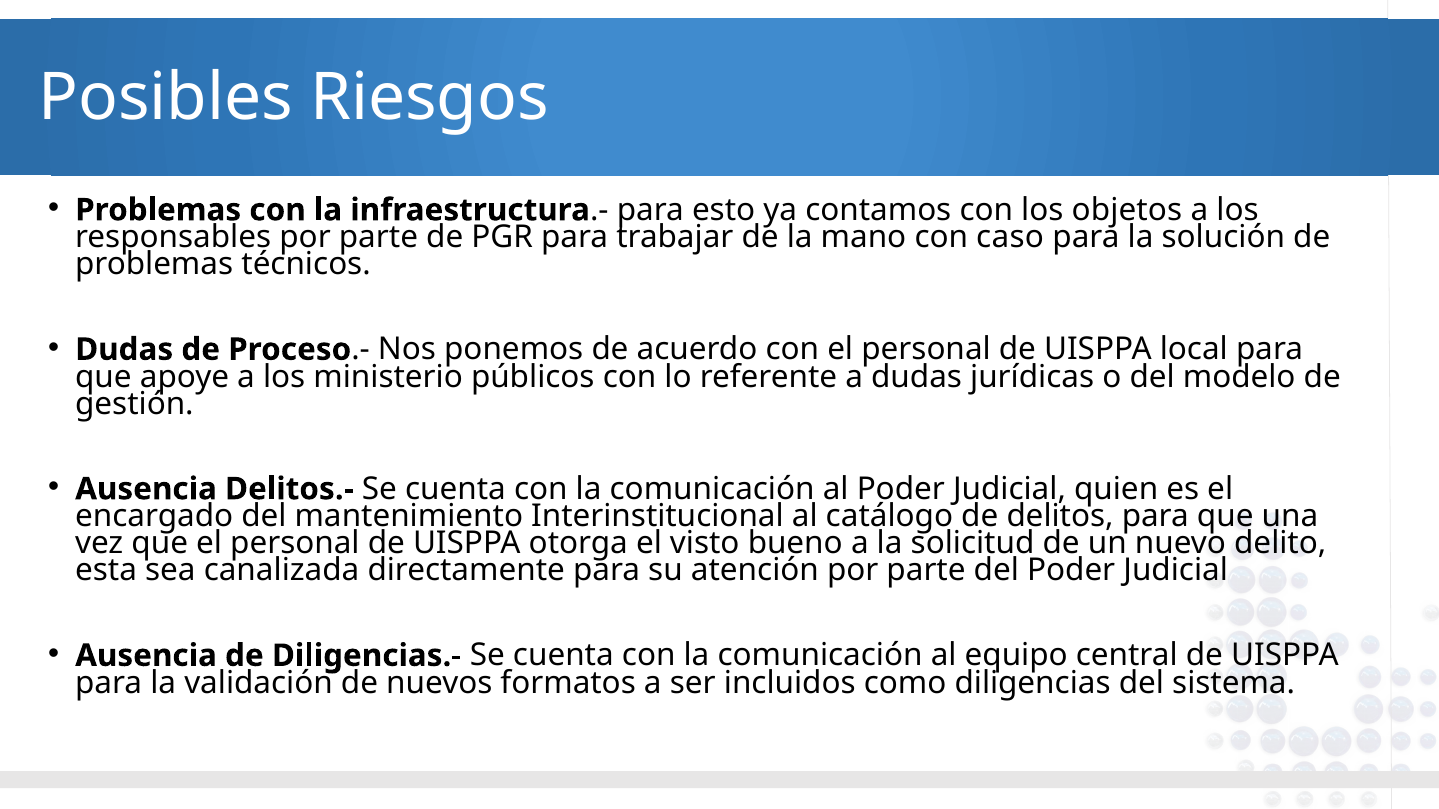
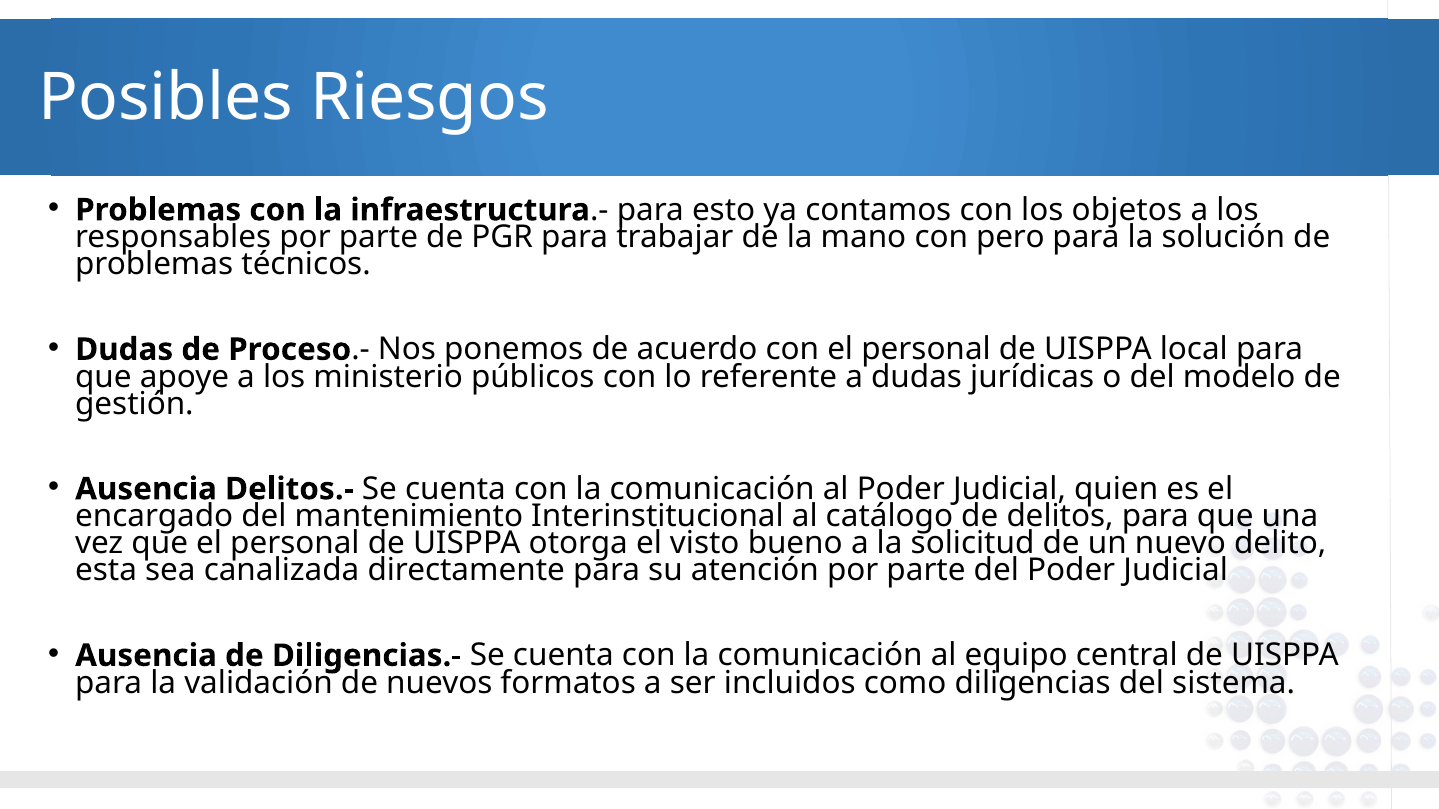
caso: caso -> pero
